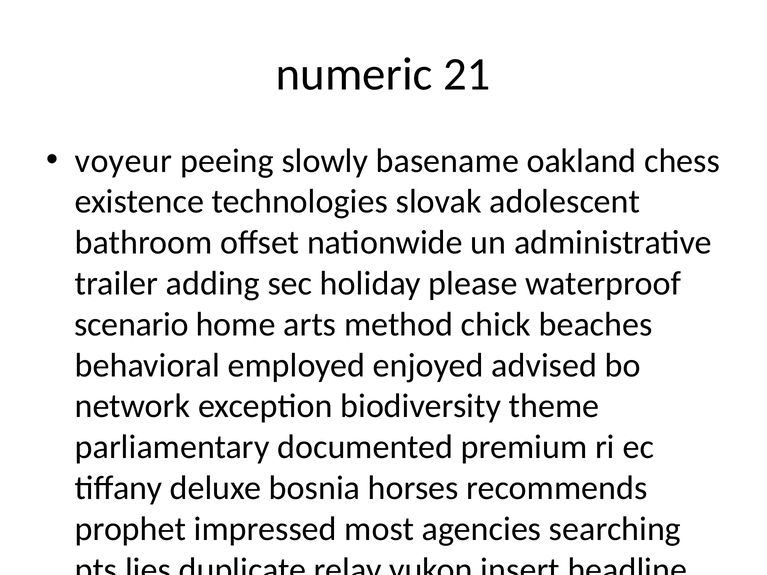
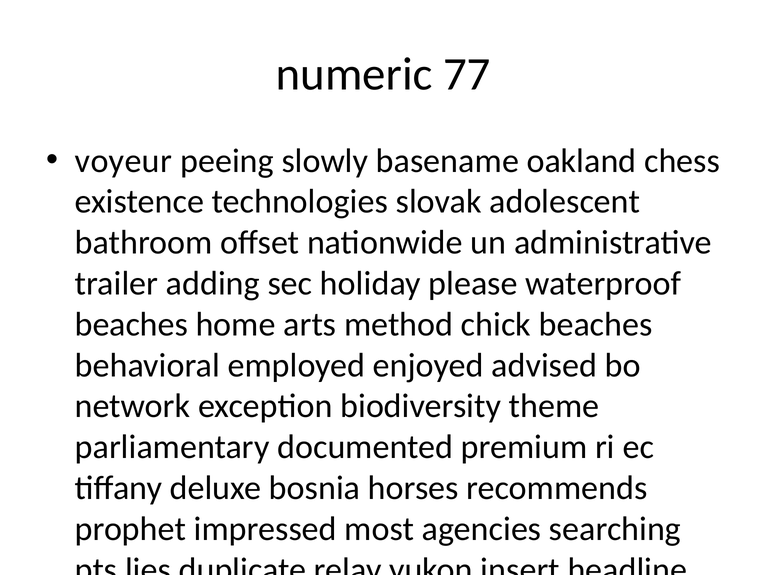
21: 21 -> 77
scenario at (131, 325): scenario -> beaches
